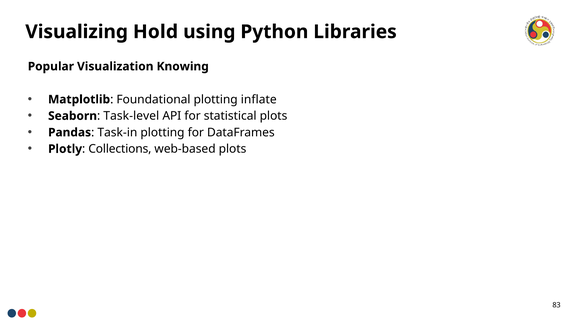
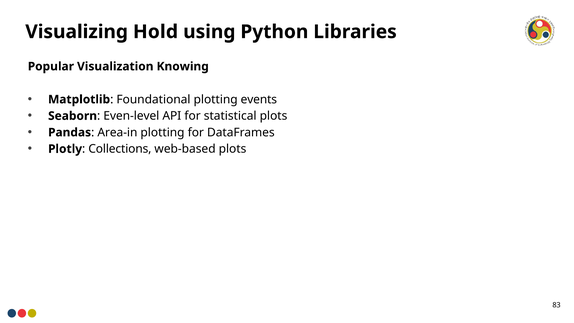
inflate: inflate -> events
Task-level: Task-level -> Even-level
Task-in: Task-in -> Area-in
